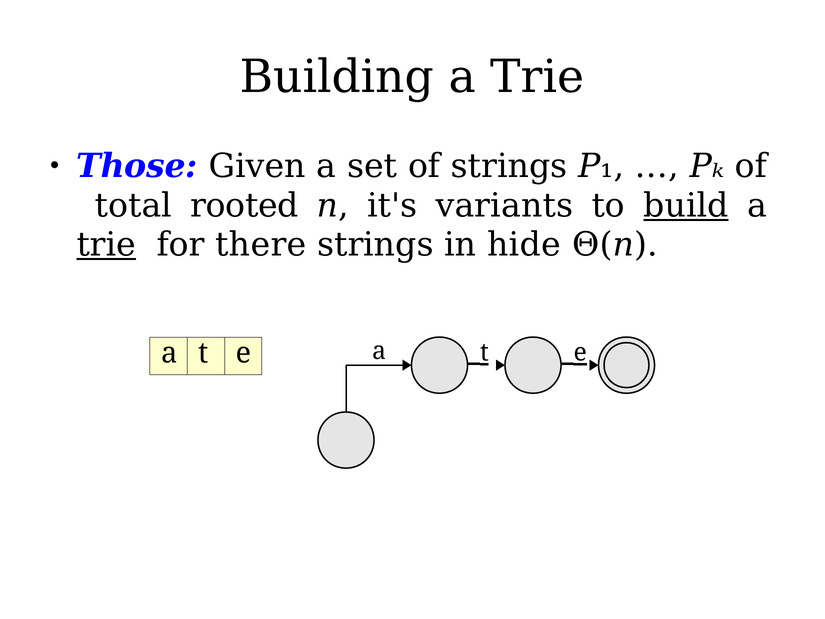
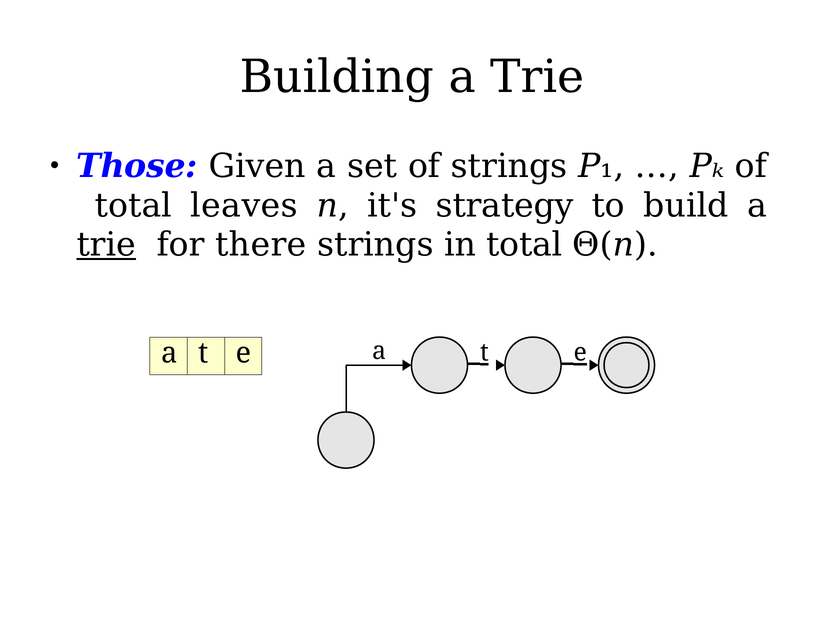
rooted: rooted -> leaves
variants: variants -> strategy
build underline: present -> none
in hide: hide -> total
